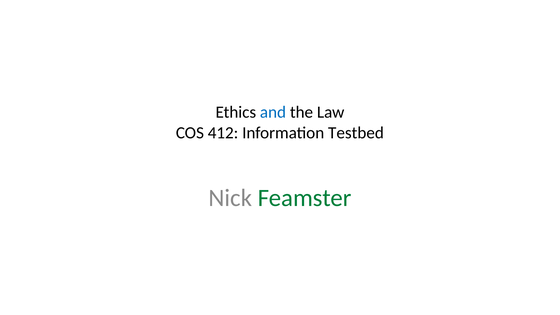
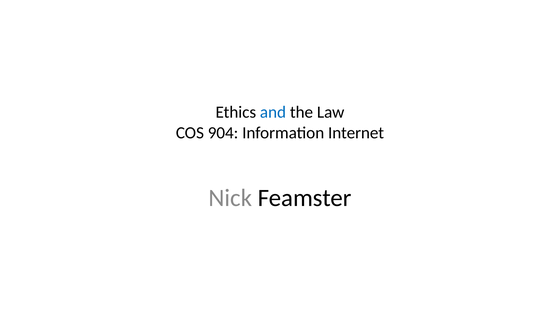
412: 412 -> 904
Testbed: Testbed -> Internet
Feamster colour: green -> black
